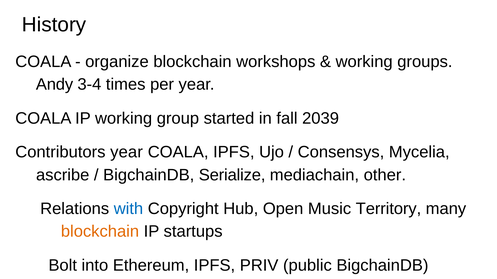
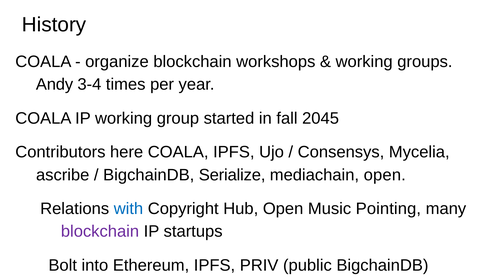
2039: 2039 -> 2045
Contributors year: year -> here
mediachain other: other -> open
Territory: Territory -> Pointing
blockchain at (100, 232) colour: orange -> purple
